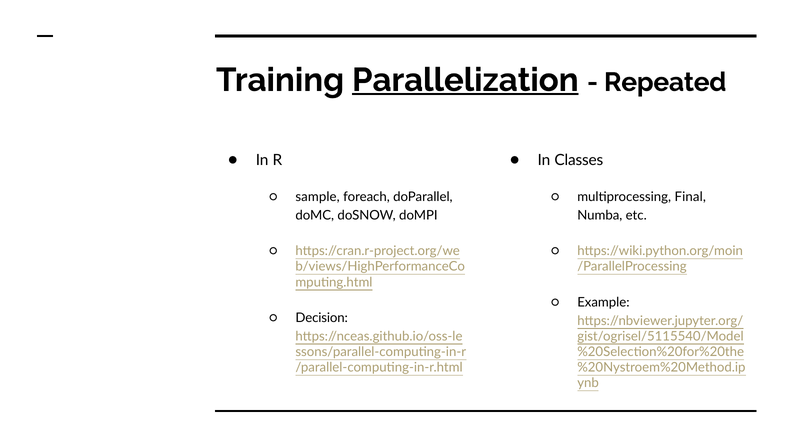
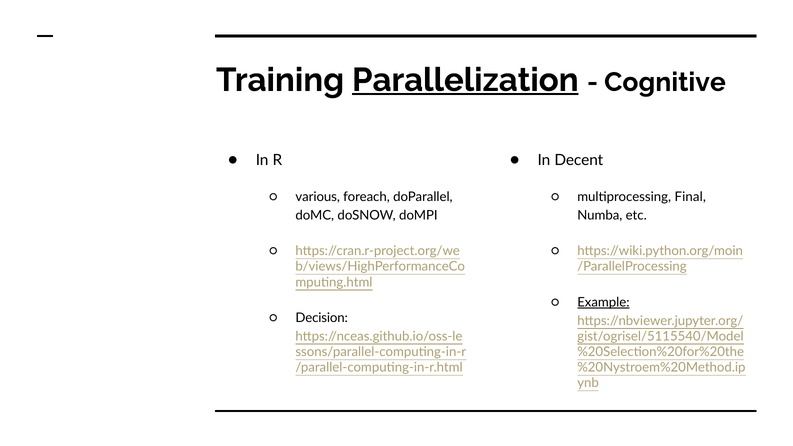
Repeated: Repeated -> Cognitive
Classes: Classes -> Decent
sample: sample -> various
Example underline: none -> present
